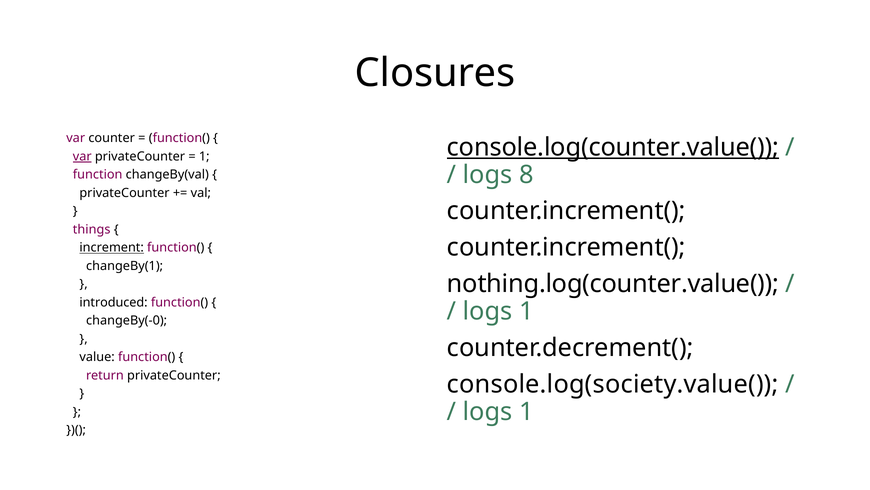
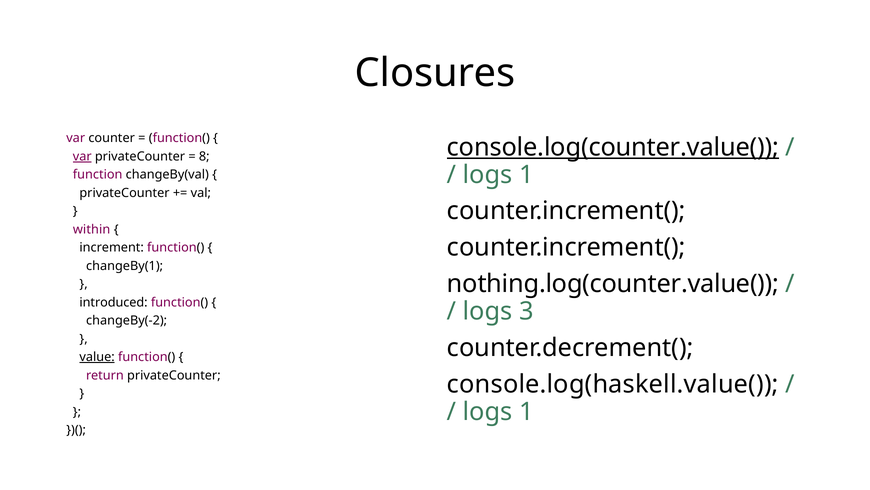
1 at (204, 156): 1 -> 8
8 at (526, 174): 8 -> 1
things: things -> within
increment underline: present -> none
1 at (526, 311): 1 -> 3
changeBy(-0: changeBy(-0 -> changeBy(-2
value underline: none -> present
console.log(society.value(: console.log(society.value( -> console.log(haskell.value(
